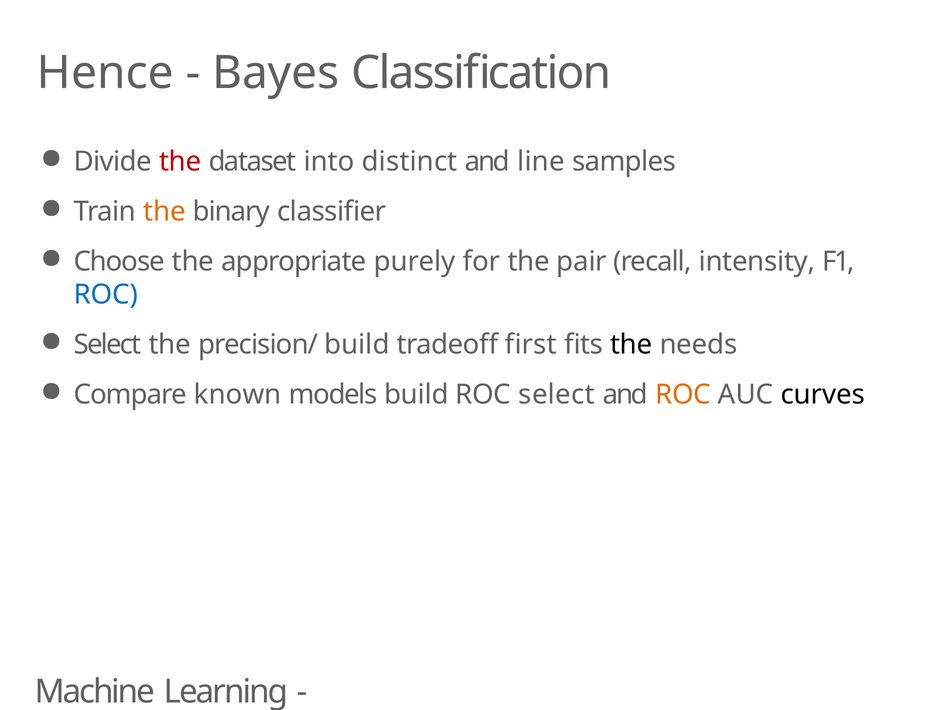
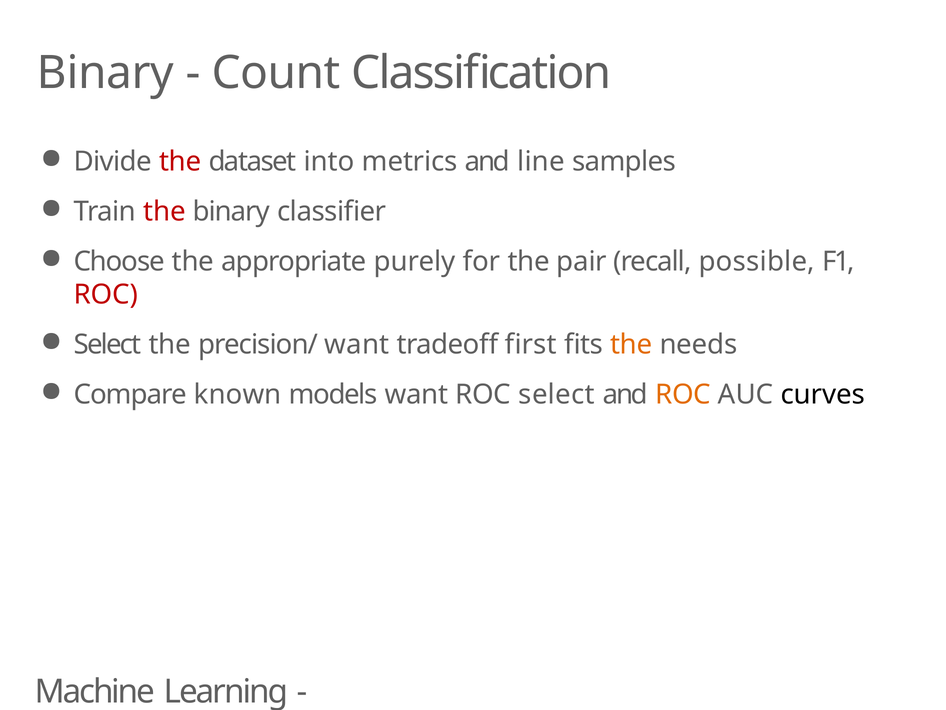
Hence at (105, 73): Hence -> Binary
Bayes: Bayes -> Count
distinct: distinct -> metrics
the at (165, 211) colour: orange -> red
intensity: intensity -> possible
ROC at (106, 295) colour: blue -> red
precision/ build: build -> want
the at (631, 344) colour: black -> orange
models build: build -> want
